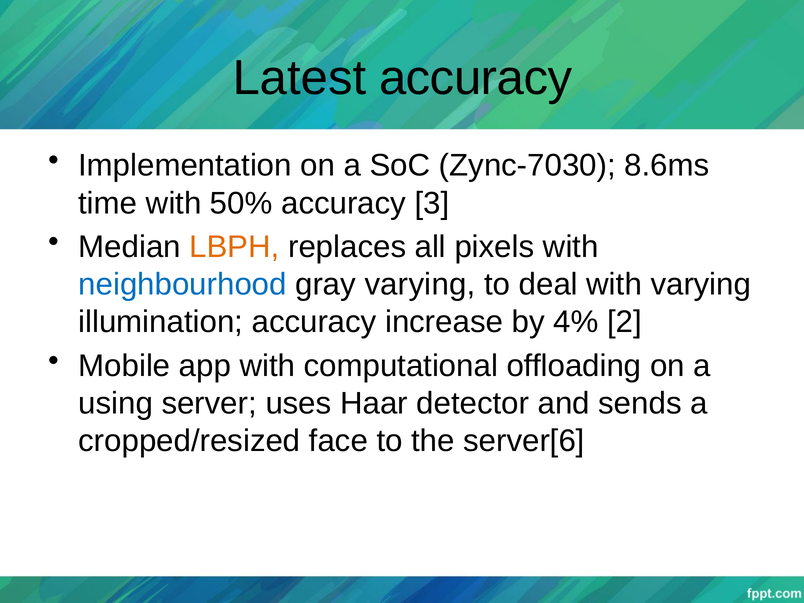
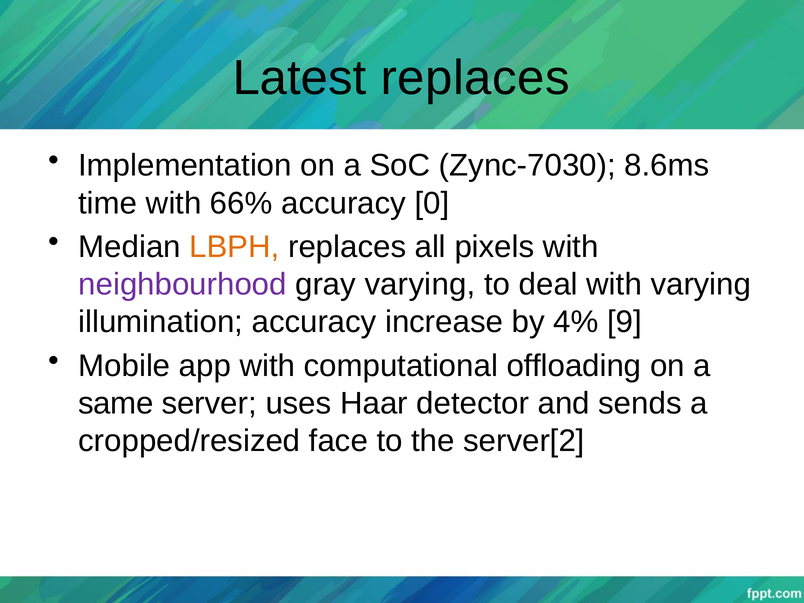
Latest accuracy: accuracy -> replaces
50%: 50% -> 66%
3: 3 -> 0
neighbourhood colour: blue -> purple
2: 2 -> 9
using: using -> same
server[6: server[6 -> server[2
